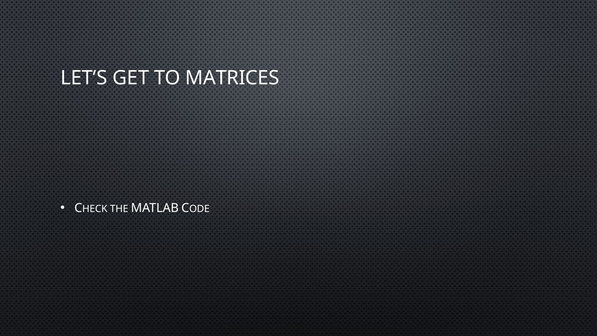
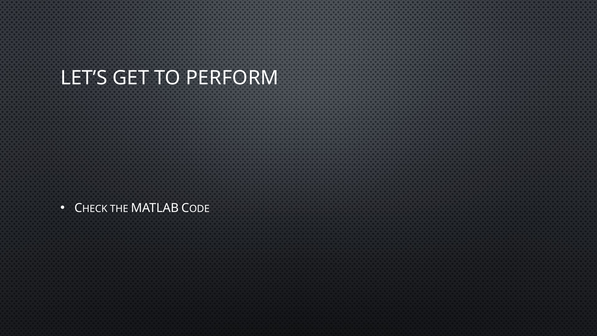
MATRICES: MATRICES -> PERFORM
